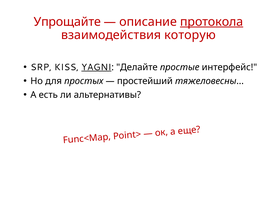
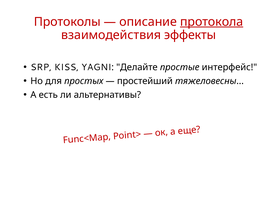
Упрощайте: Упрощайте -> Протоколы
которую: которую -> эффекты
YAGNI underline: present -> none
